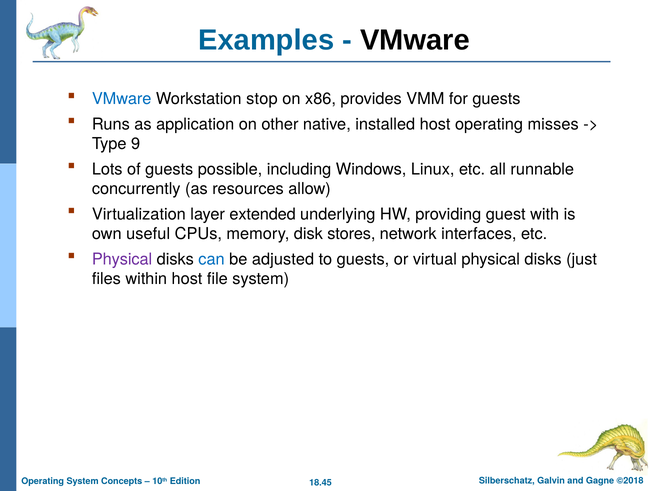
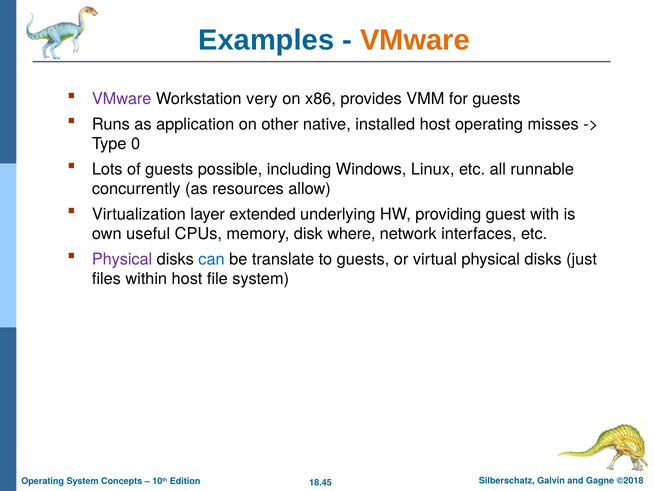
VMware at (415, 40) colour: black -> orange
VMware at (122, 99) colour: blue -> purple
stop: stop -> very
9: 9 -> 0
stores: stores -> where
adjusted: adjusted -> translate
